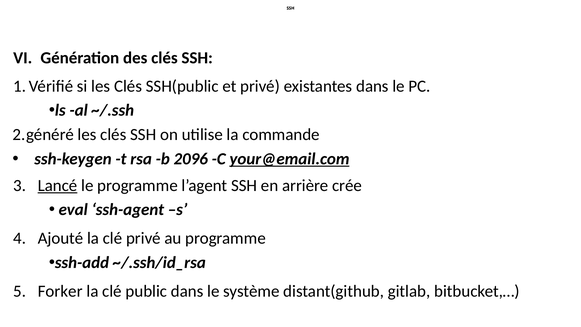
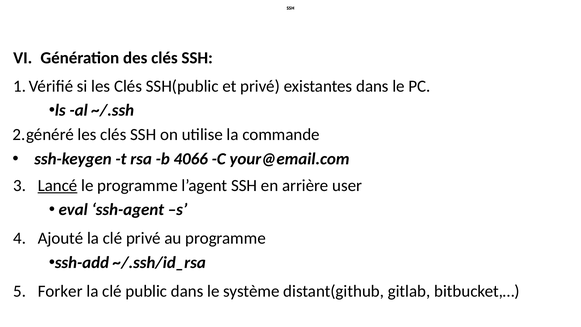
2096: 2096 -> 4066
your@email.com underline: present -> none
crée: crée -> user
